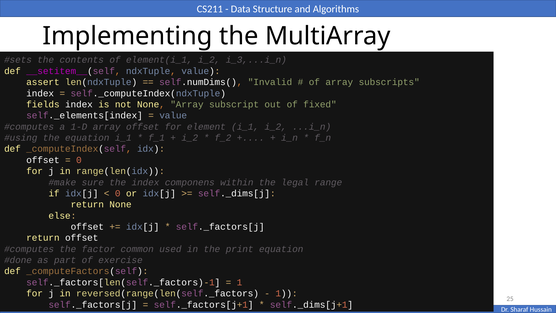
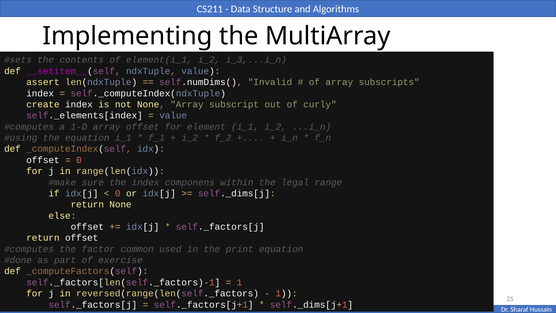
fields: fields -> create
fixed: fixed -> curly
